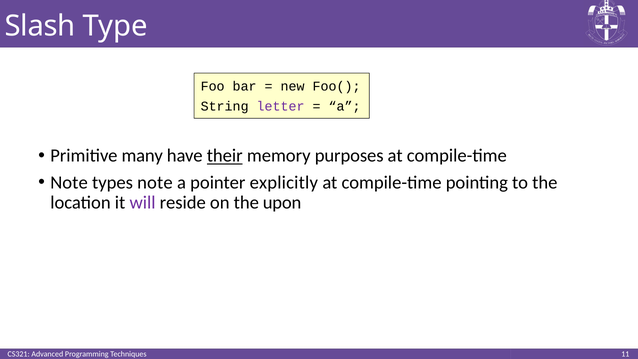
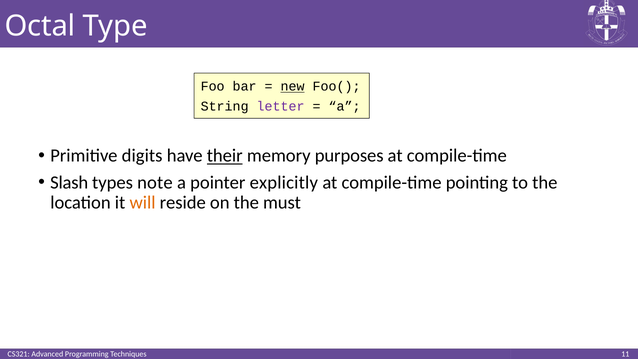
Slash: Slash -> Octal
new underline: none -> present
many: many -> digits
Note at (69, 182): Note -> Slash
will colour: purple -> orange
upon: upon -> must
